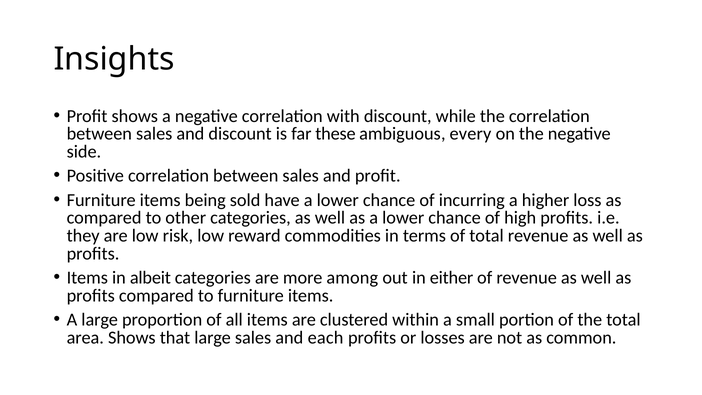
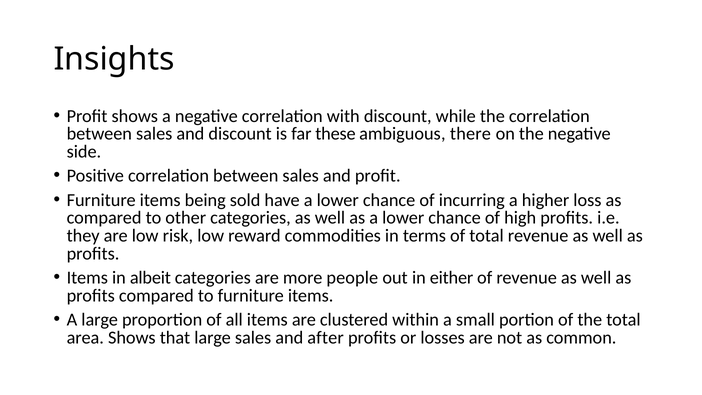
every: every -> there
among: among -> people
each: each -> after
